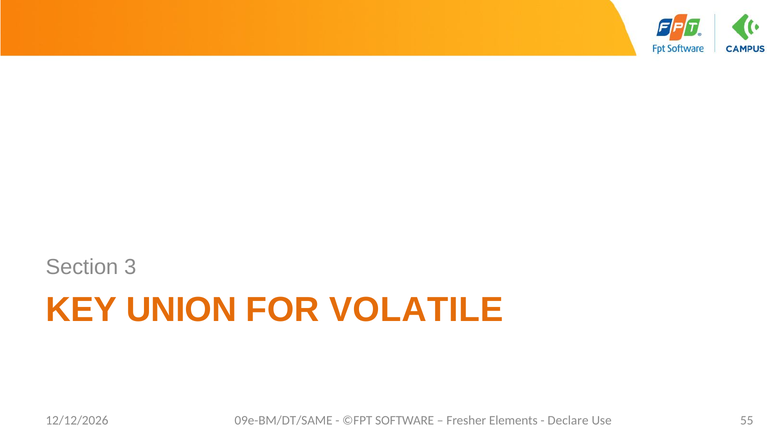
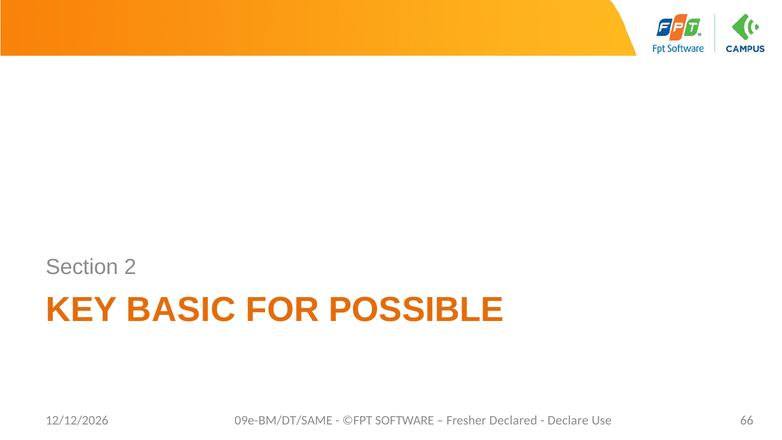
3: 3 -> 2
UNION: UNION -> BASIC
VOLATILE: VOLATILE -> POSSIBLE
Elements: Elements -> Declared
55: 55 -> 66
